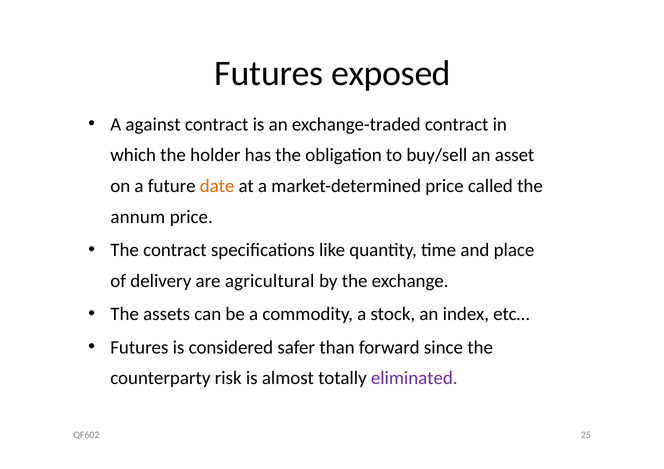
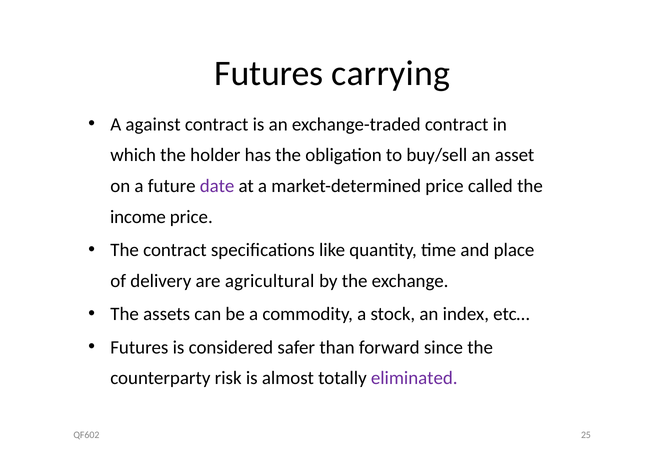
exposed: exposed -> carrying
date colour: orange -> purple
annum: annum -> income
